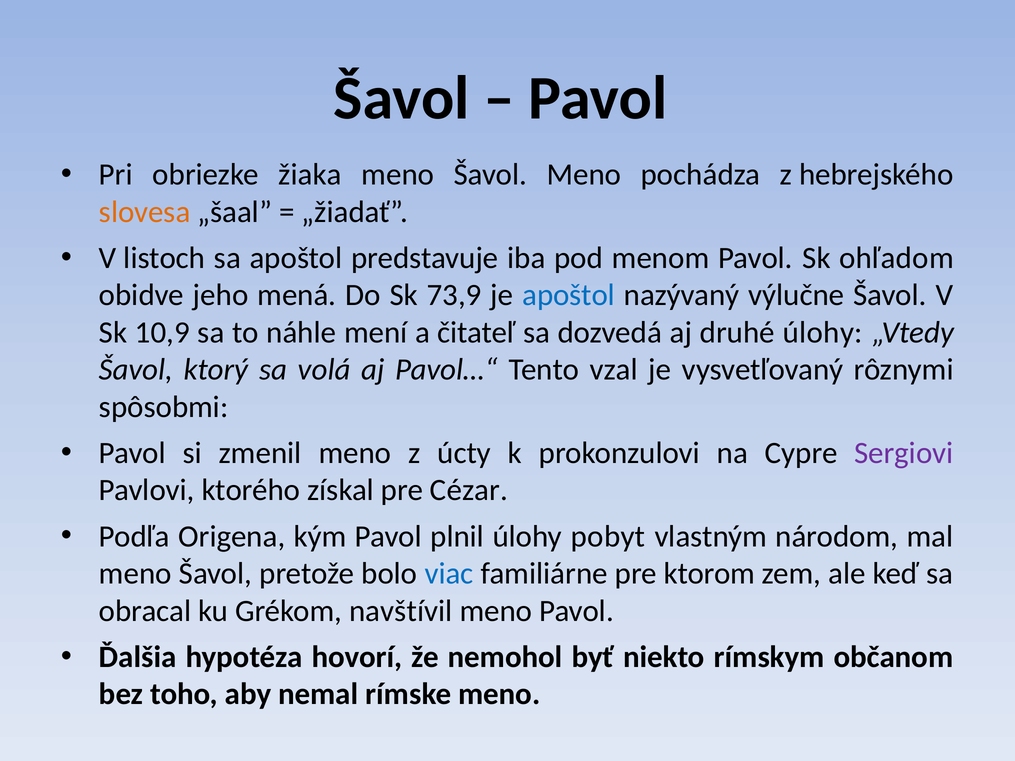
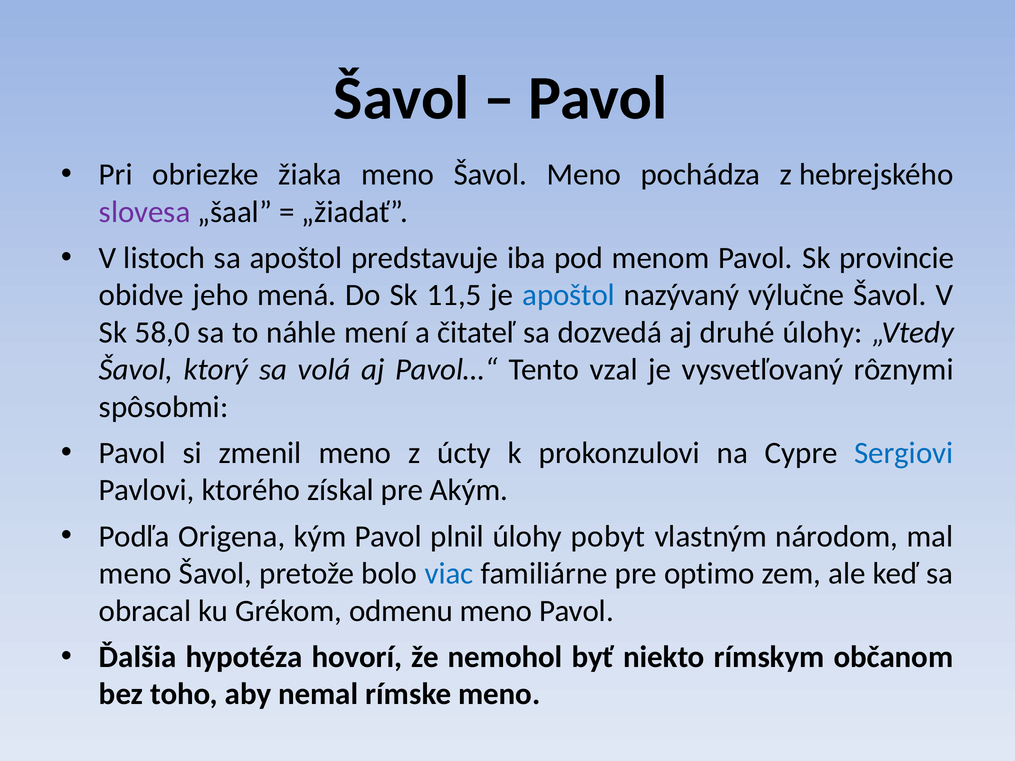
slovesa colour: orange -> purple
ohľadom: ohľadom -> provincie
73,9: 73,9 -> 11,5
10,9: 10,9 -> 58,0
Sergiovi colour: purple -> blue
Cézar: Cézar -> Akým
ktorom: ktorom -> optimo
navštívil: navštívil -> odmenu
